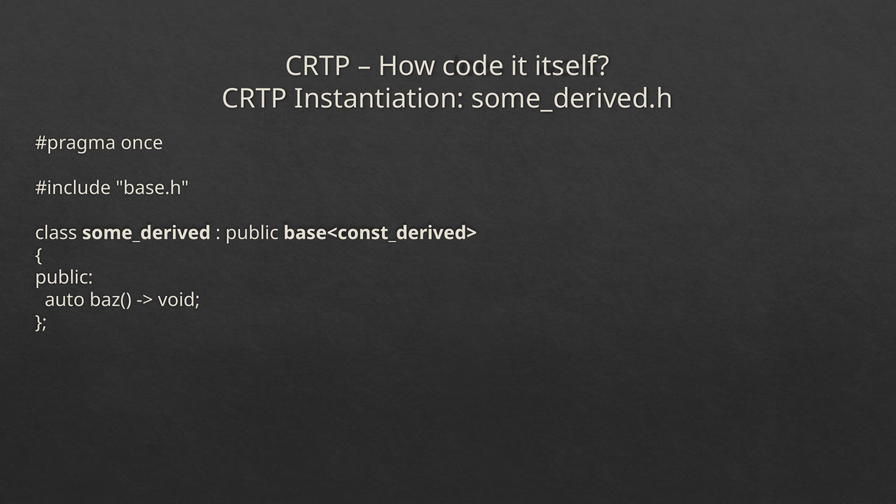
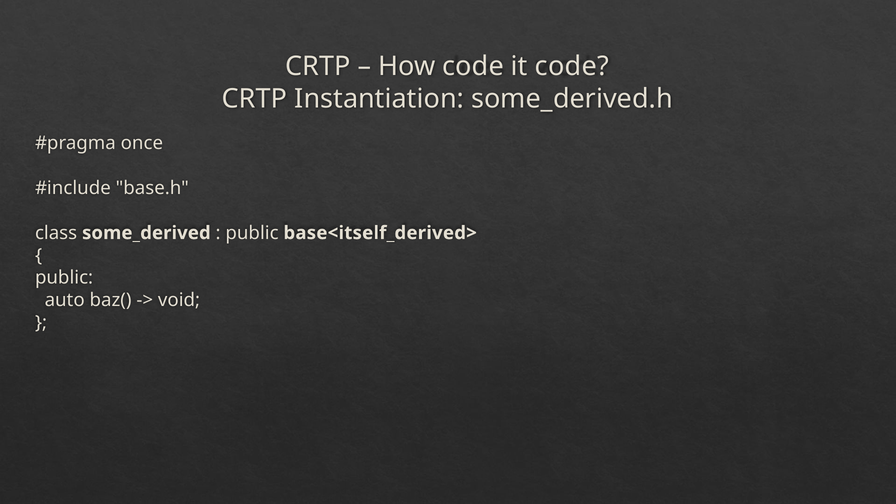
it itself: itself -> code
base<const_derived>: base<const_derived> -> base<itself_derived>
